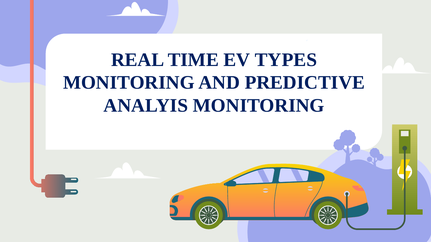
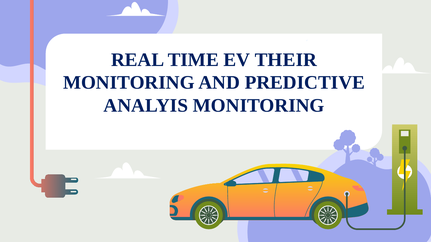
TYPES: TYPES -> THEIR
